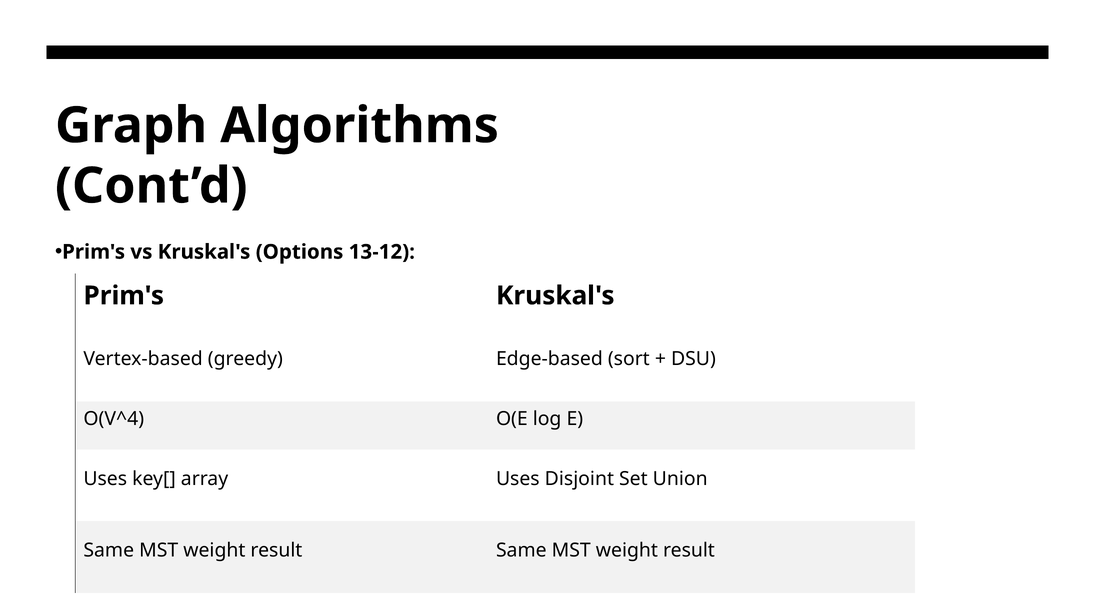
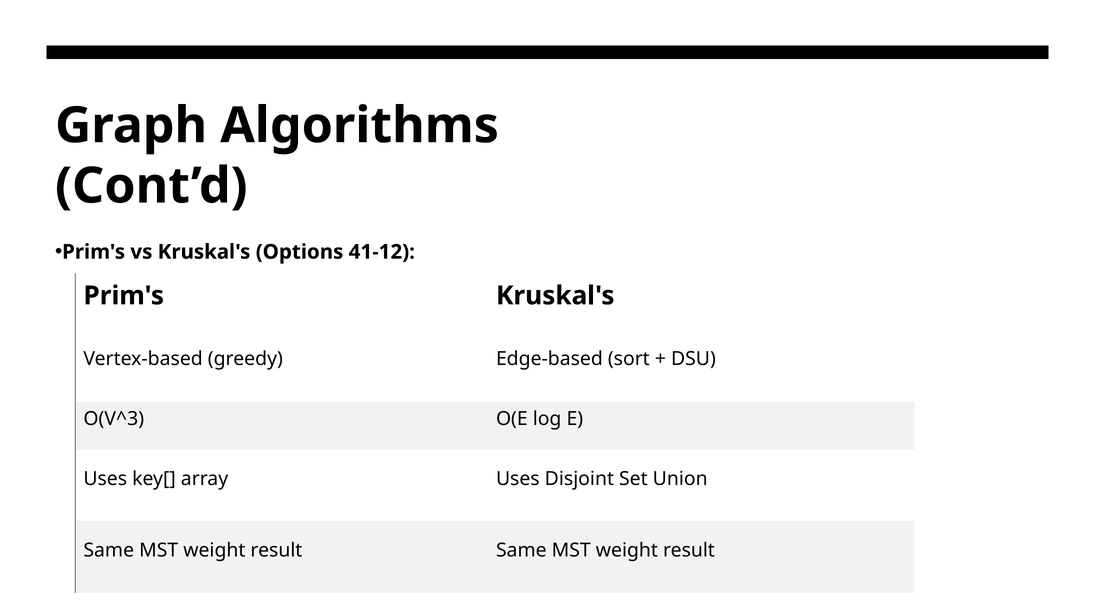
13-12: 13-12 -> 41-12
O(V^4: O(V^4 -> O(V^3
